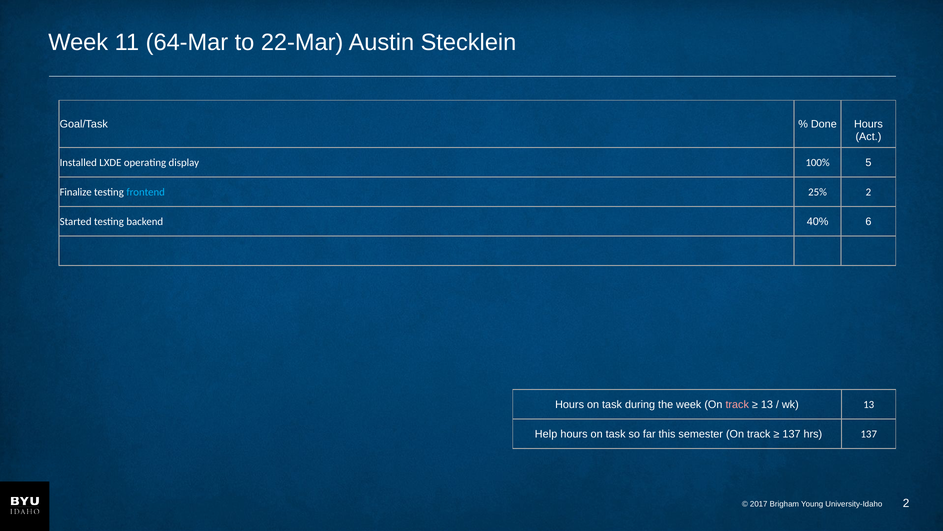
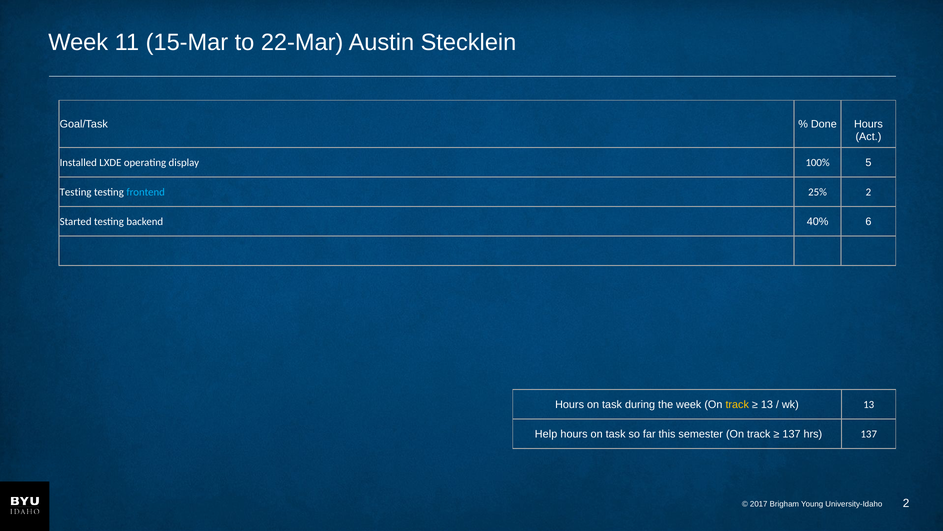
64-Mar: 64-Mar -> 15-Mar
Finalize at (76, 192): Finalize -> Testing
track at (737, 404) colour: pink -> yellow
